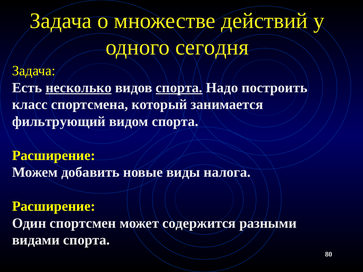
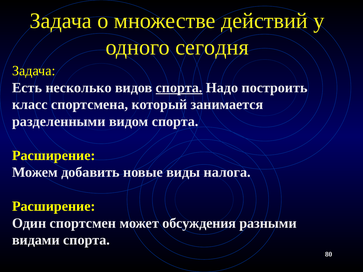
несколько underline: present -> none
фильтрующий: фильтрующий -> разделенными
содержится: содержится -> обсуждения
